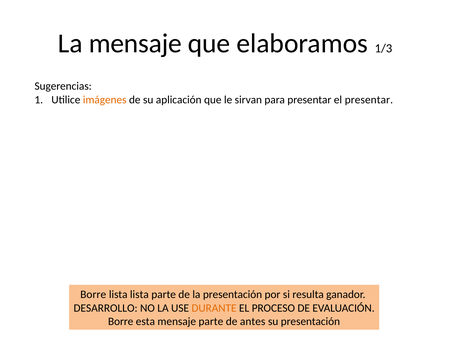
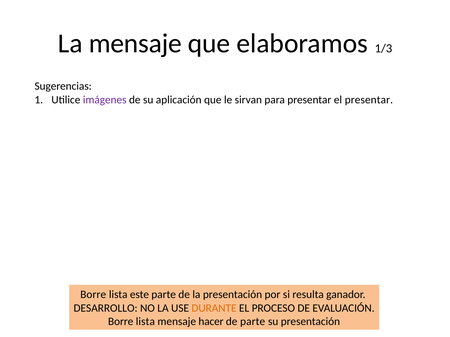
imágenes colour: orange -> purple
lista lista: lista -> este
esta at (145, 322): esta -> lista
mensaje parte: parte -> hacer
de antes: antes -> parte
